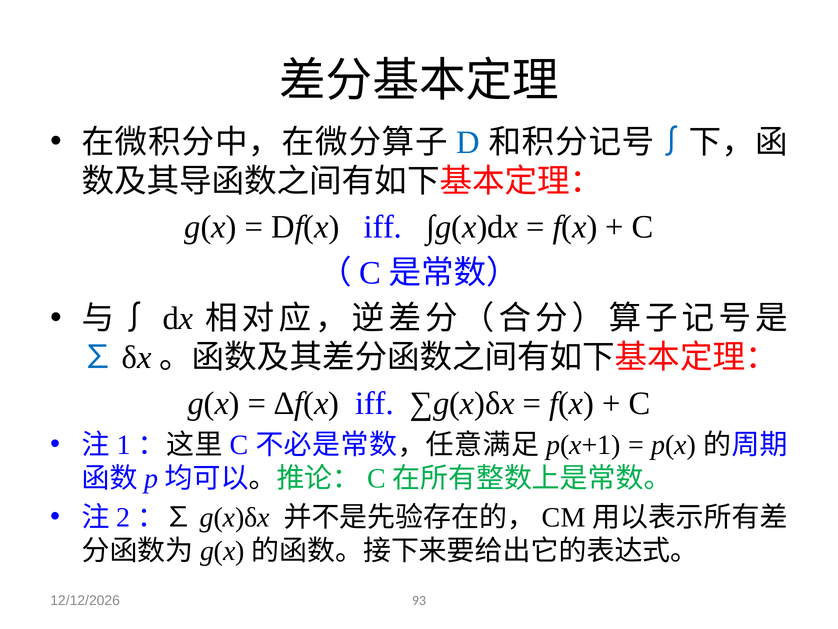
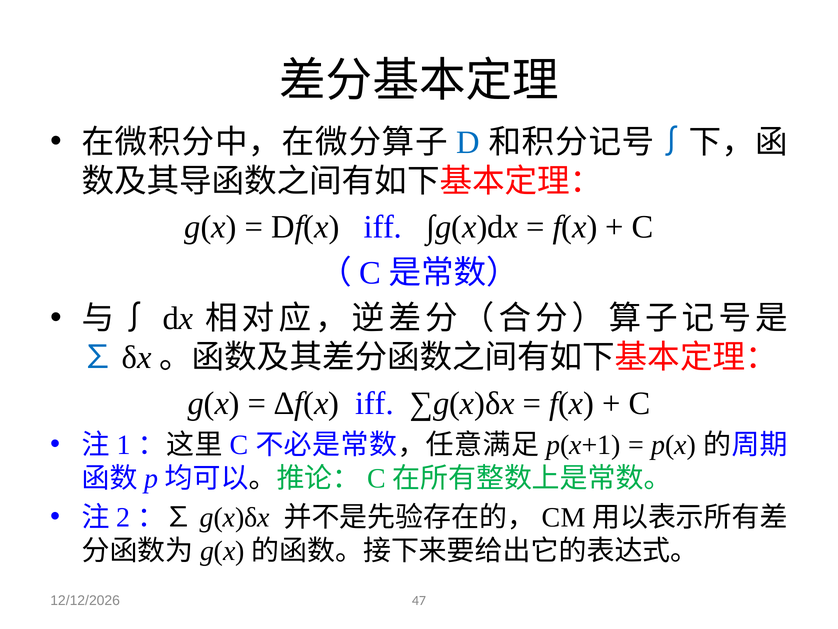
93: 93 -> 47
